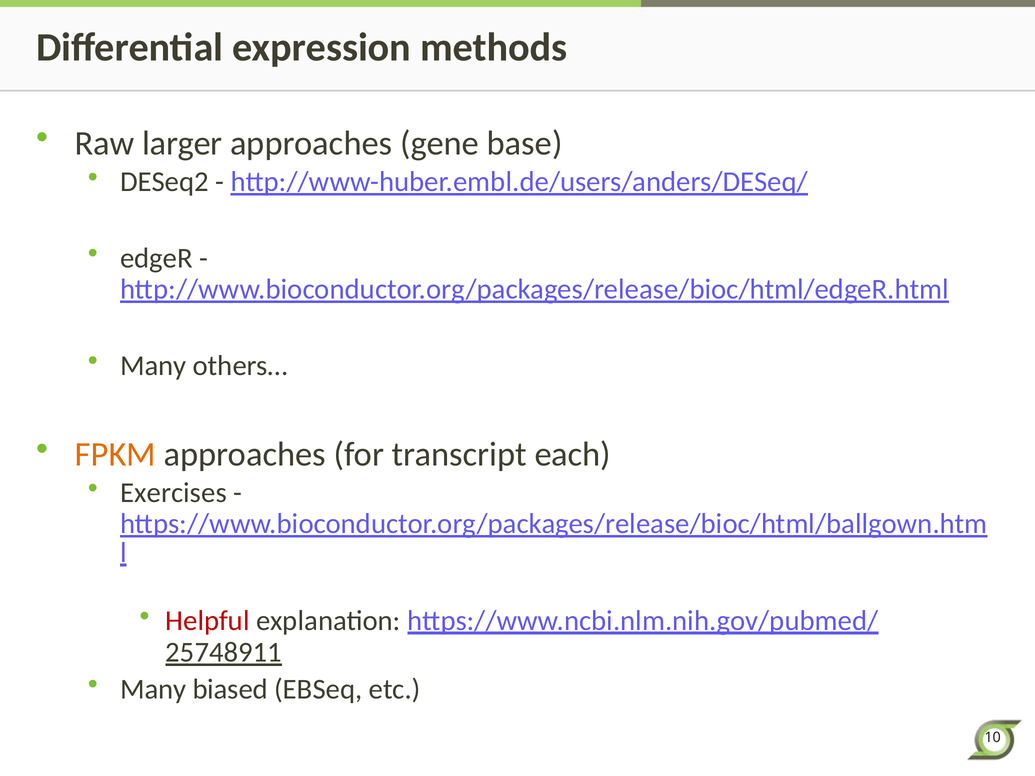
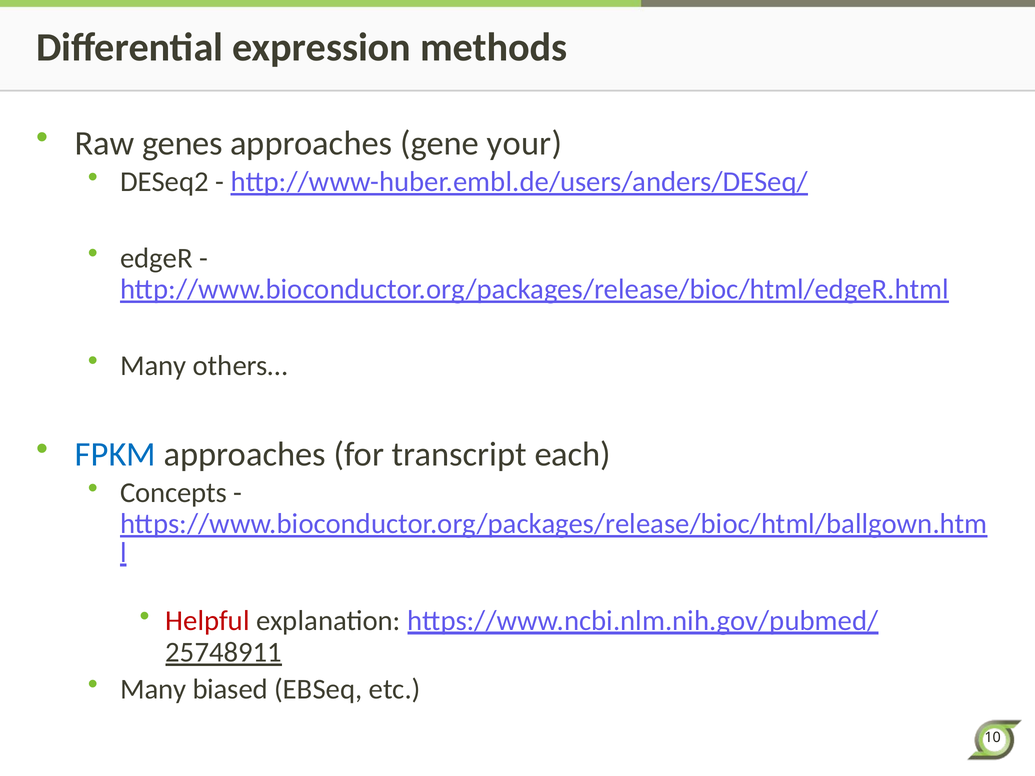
larger: larger -> genes
base: base -> your
FPKM colour: orange -> blue
Exercises: Exercises -> Concepts
